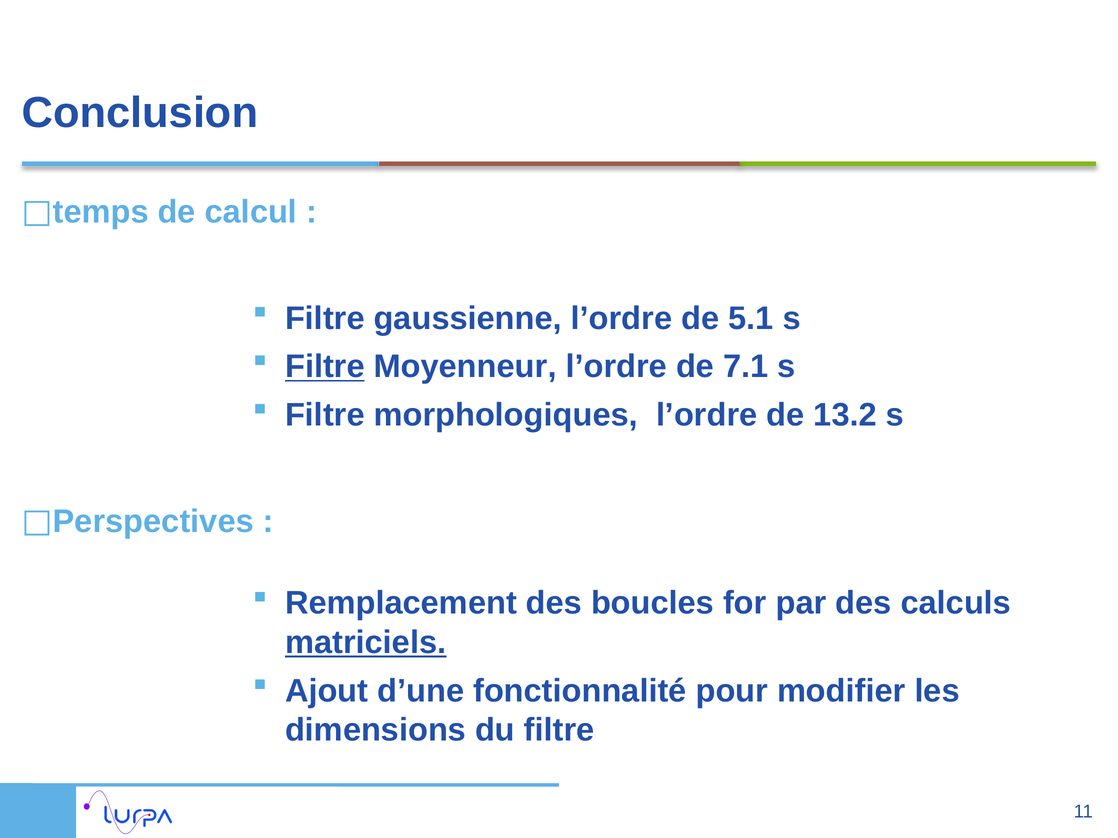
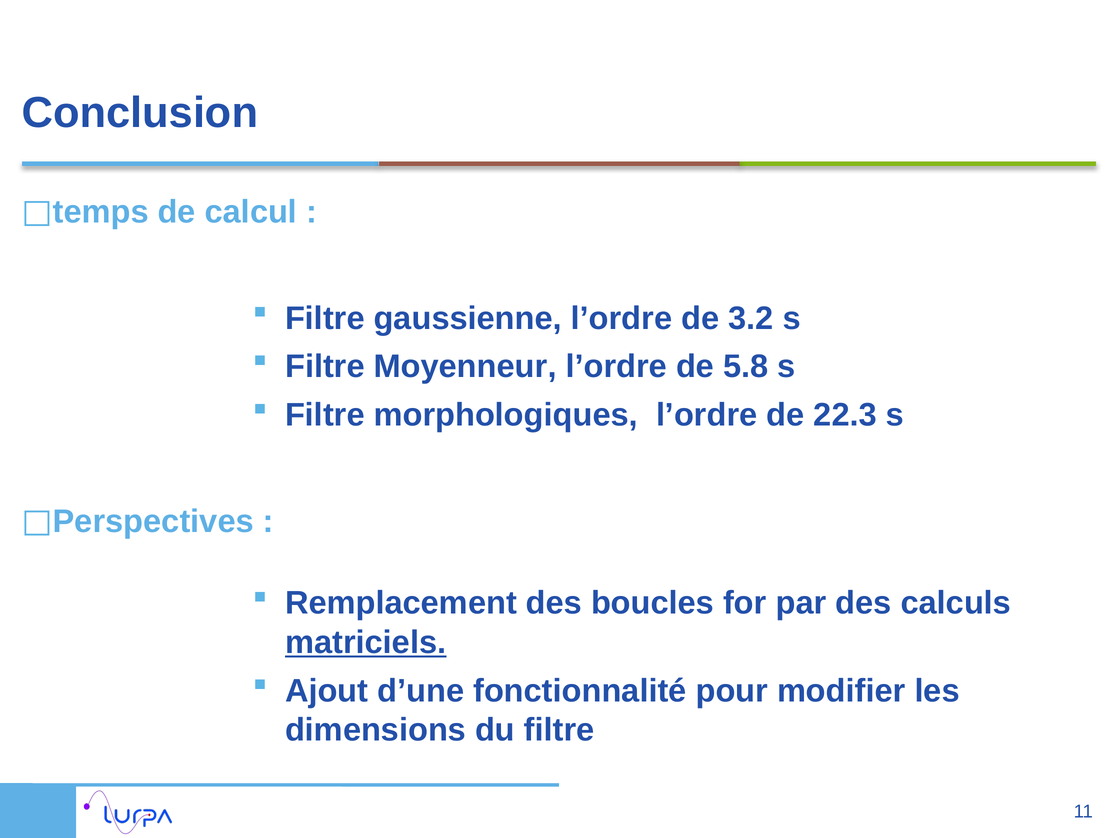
5.1: 5.1 -> 3.2
Filtre at (325, 367) underline: present -> none
7.1: 7.1 -> 5.8
13.2: 13.2 -> 22.3
